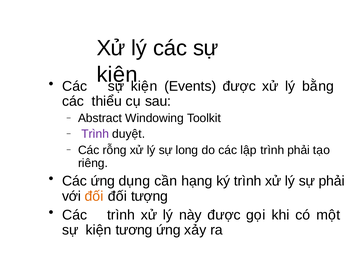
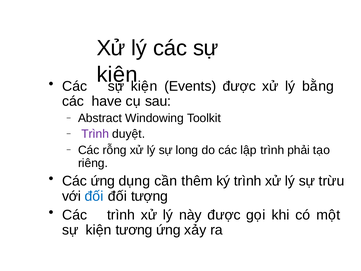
thiểu: thiểu -> have
hạng: hạng -> thêm
sự phải: phải -> trừu
đối at (94, 196) colour: orange -> blue
